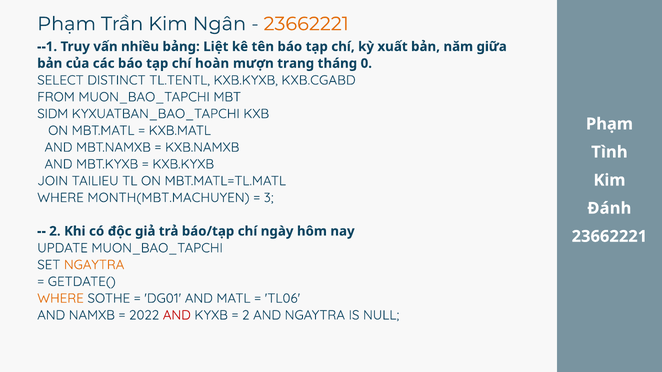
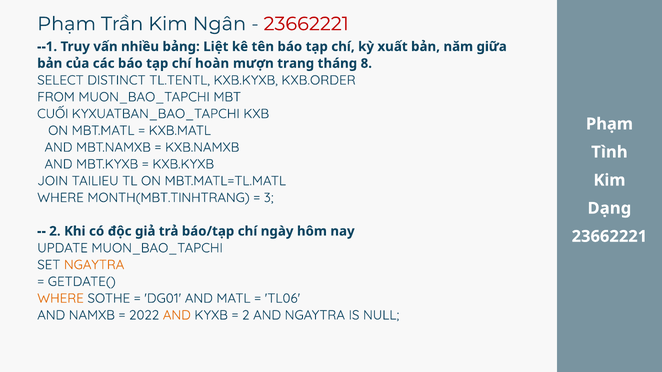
23662221 at (306, 24) colour: orange -> red
0: 0 -> 8
KXB.CGABD: KXB.CGABD -> KXB.ORDER
SIDM: SIDM -> CUỐI
MONTH(MBT.MACHUYEN: MONTH(MBT.MACHUYEN -> MONTH(MBT.TINHTRANG
Đánh: Đánh -> Dạng
AND at (177, 315) colour: red -> orange
